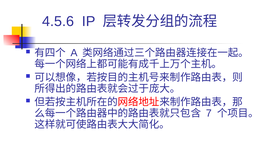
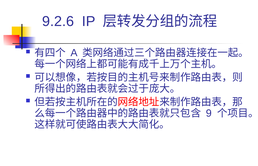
4.5.6: 4.5.6 -> 9.2.6
7: 7 -> 9
